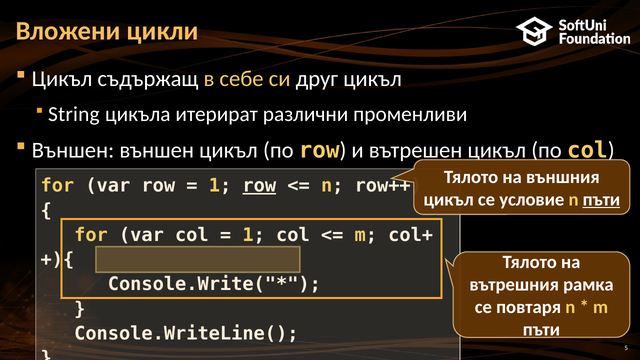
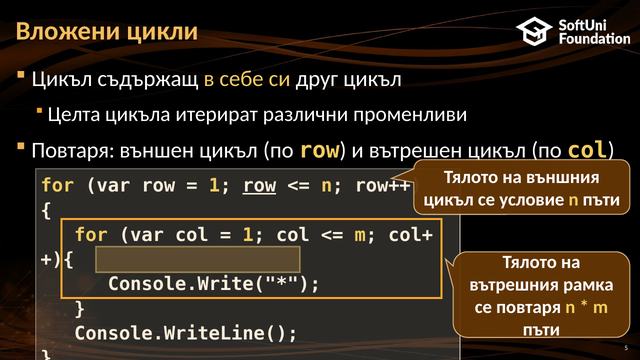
String: String -> Целта
Външен at (73, 150): Външен -> Повтаря
пъти at (601, 200) underline: present -> none
